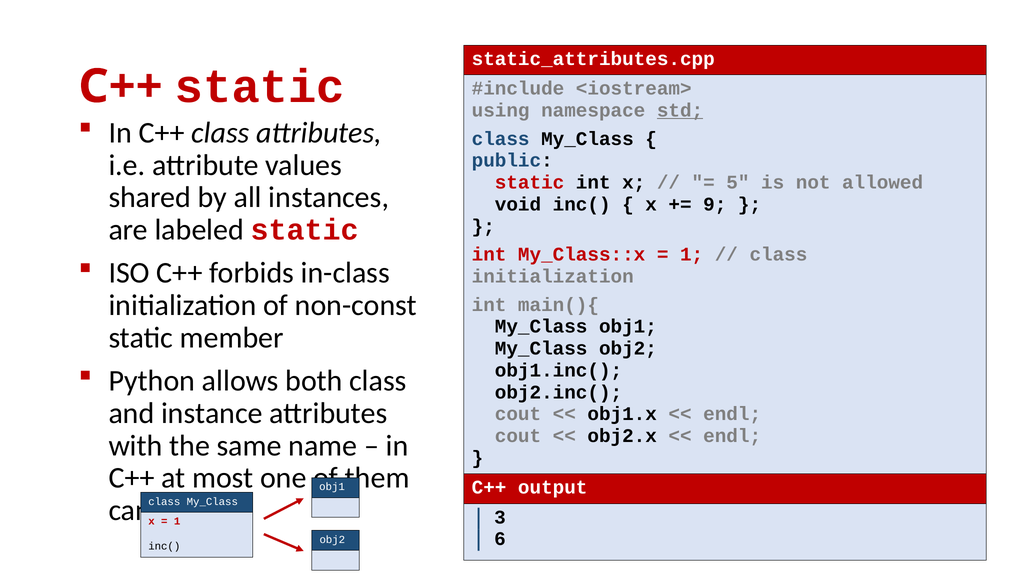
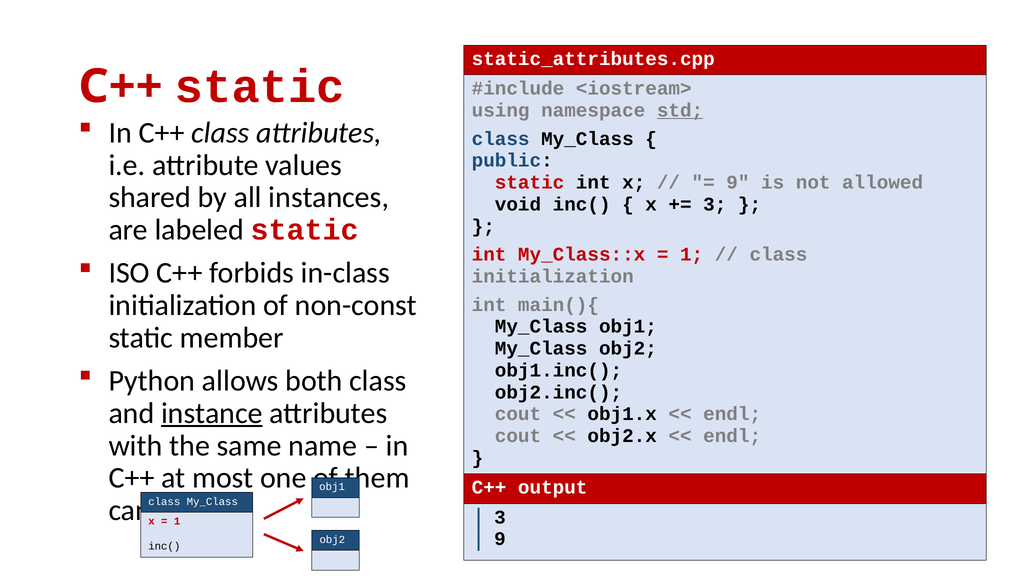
5 at (738, 182): 5 -> 9
9 at (715, 204): 9 -> 3
instance underline: none -> present
6 at (500, 539): 6 -> 9
